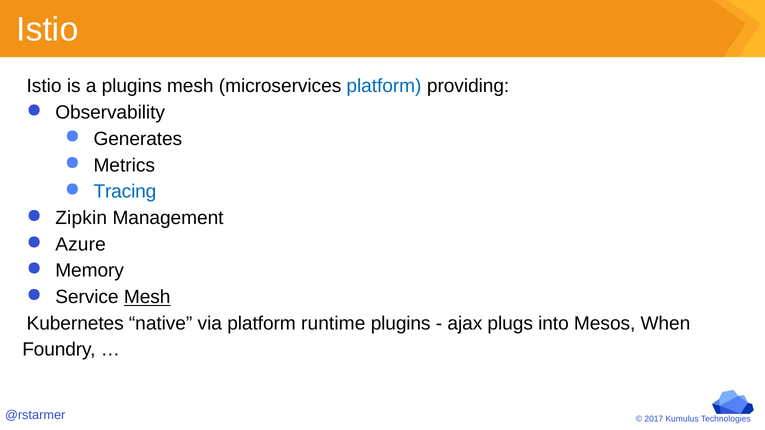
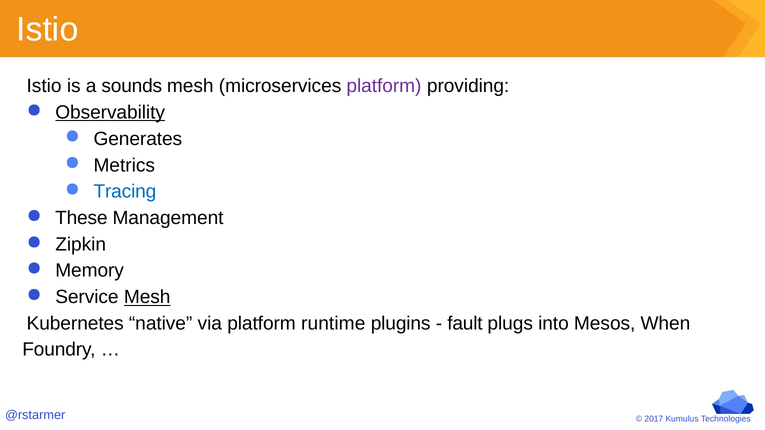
a plugins: plugins -> sounds
platform at (384, 86) colour: blue -> purple
Observability underline: none -> present
Zipkin: Zipkin -> These
Azure: Azure -> Zipkin
ajax: ajax -> fault
